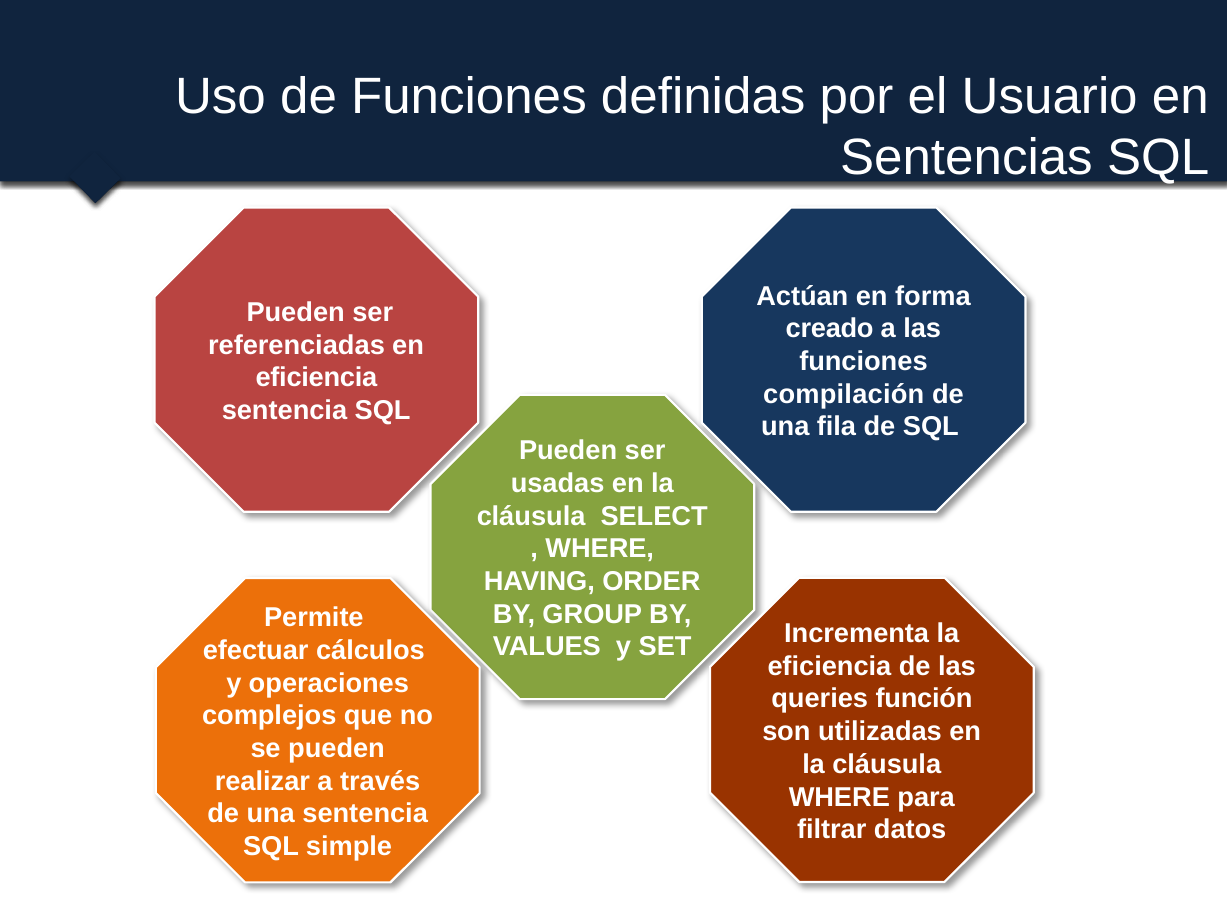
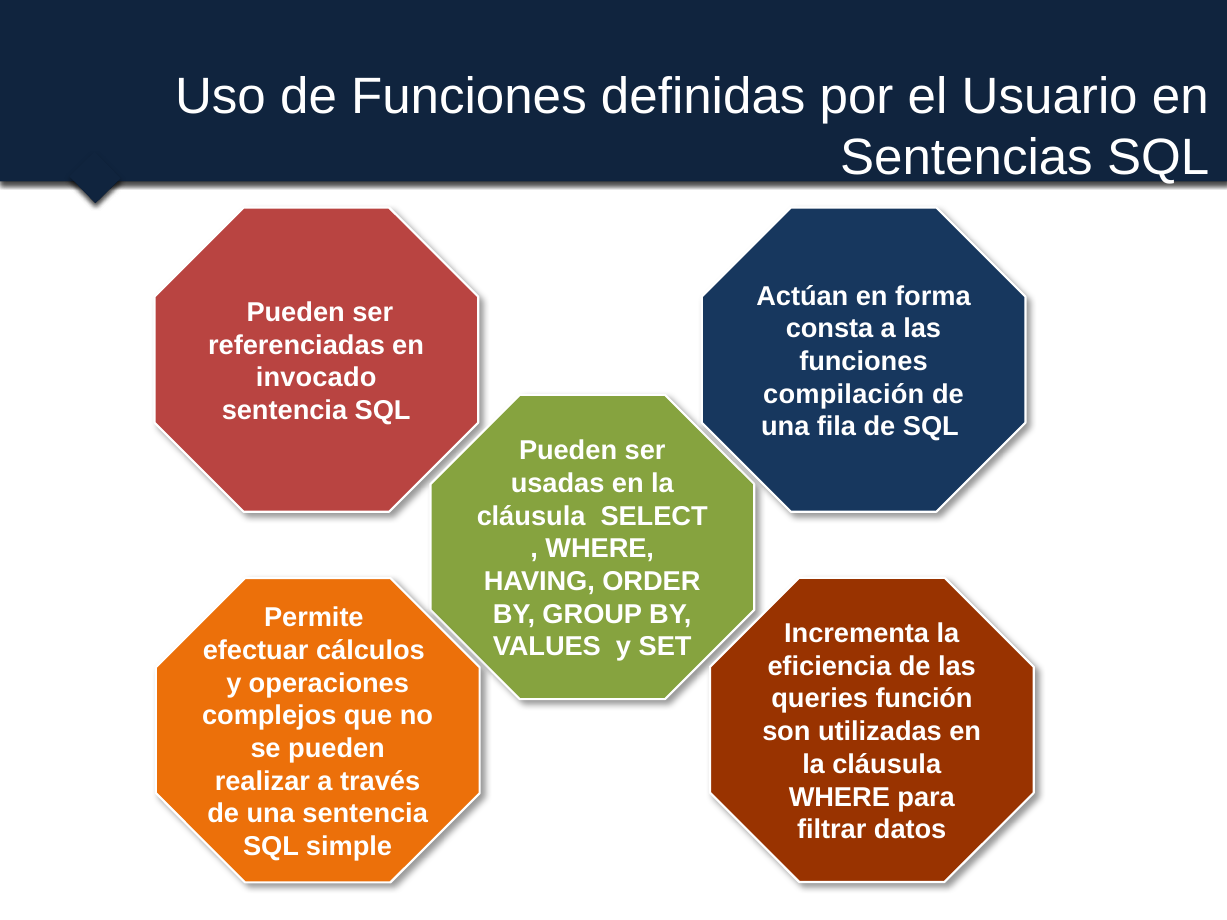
creado: creado -> consta
eficiencia at (316, 378): eficiencia -> invocado
